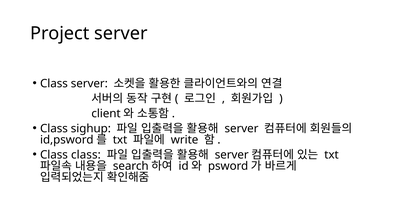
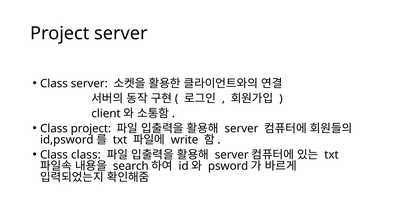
Class sighup: sighup -> project
